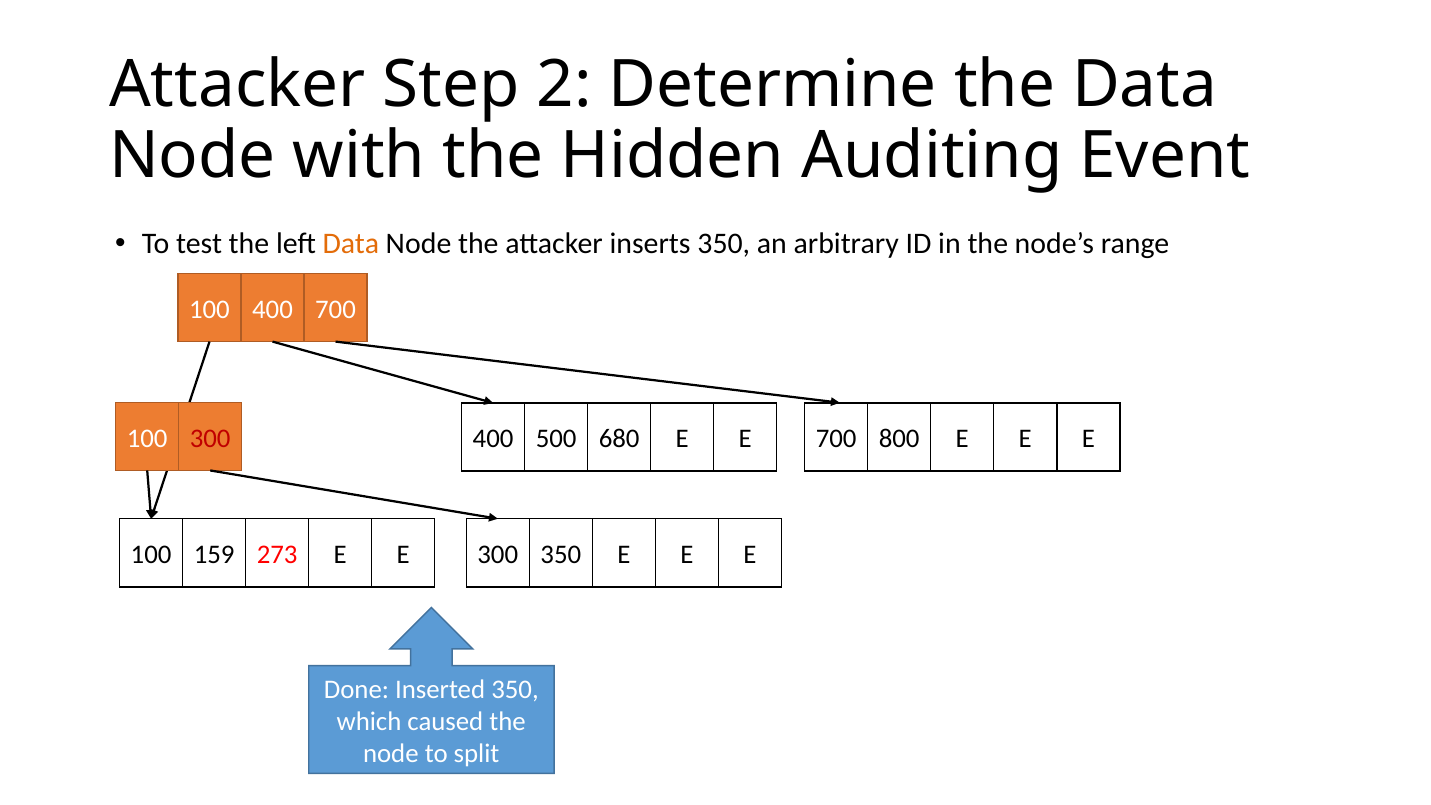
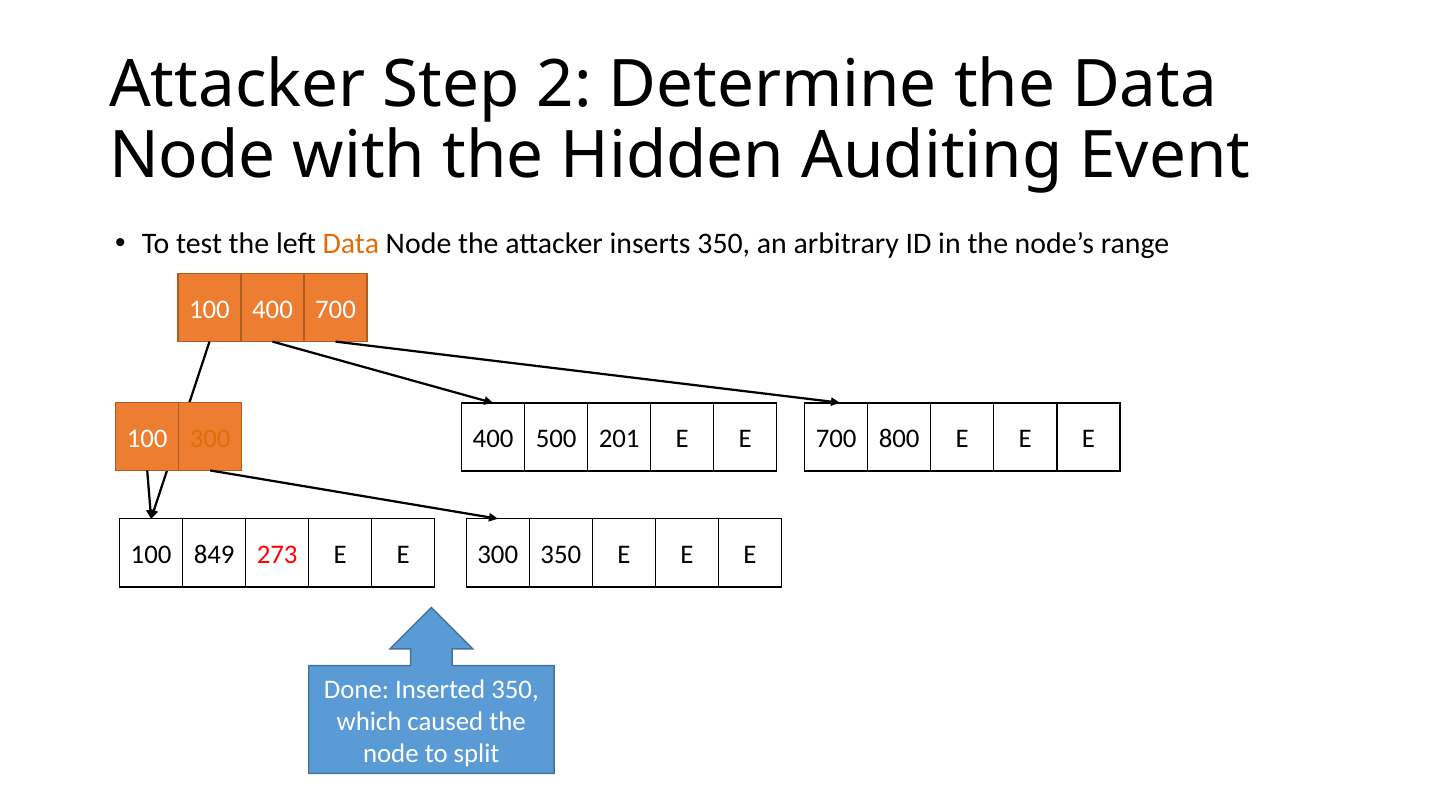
300 at (210, 438) colour: red -> orange
680: 680 -> 201
159: 159 -> 849
